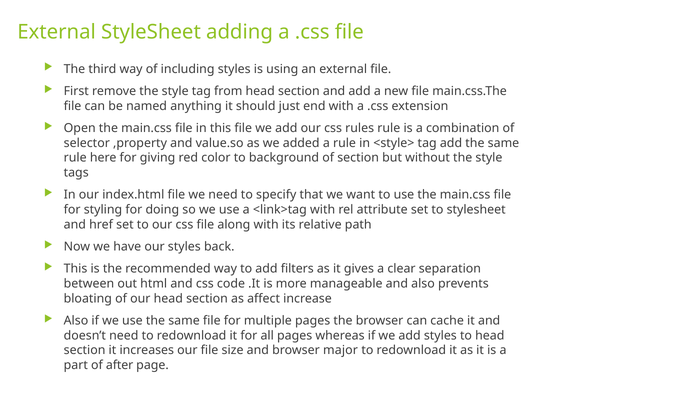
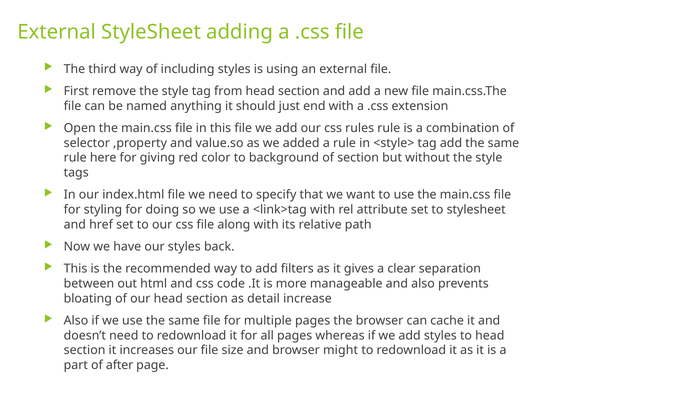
affect: affect -> detail
major: major -> might
